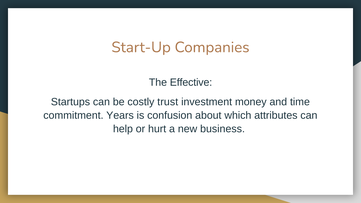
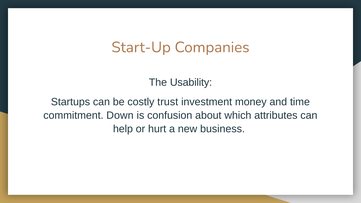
Effective: Effective -> Usability
Years: Years -> Down
